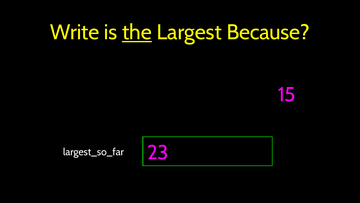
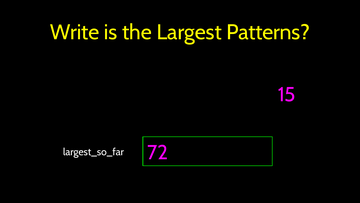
the underline: present -> none
Because: Because -> Patterns
23: 23 -> 72
